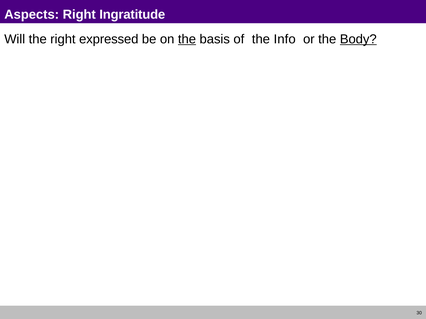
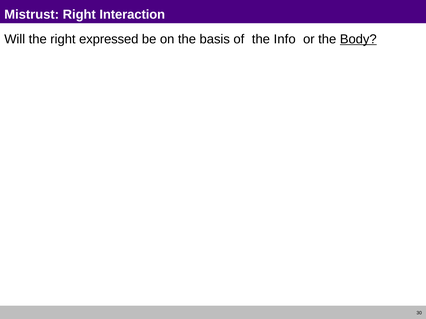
Aspects: Aspects -> Mistrust
Ingratitude: Ingratitude -> Interaction
the at (187, 39) underline: present -> none
